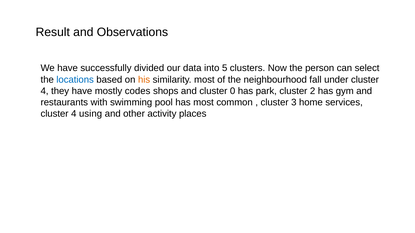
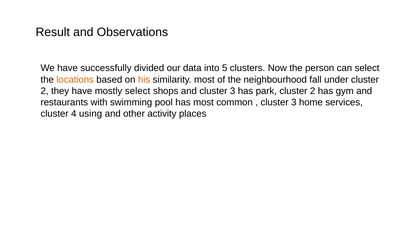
locations colour: blue -> orange
4 at (45, 91): 4 -> 2
mostly codes: codes -> select
and cluster 0: 0 -> 3
